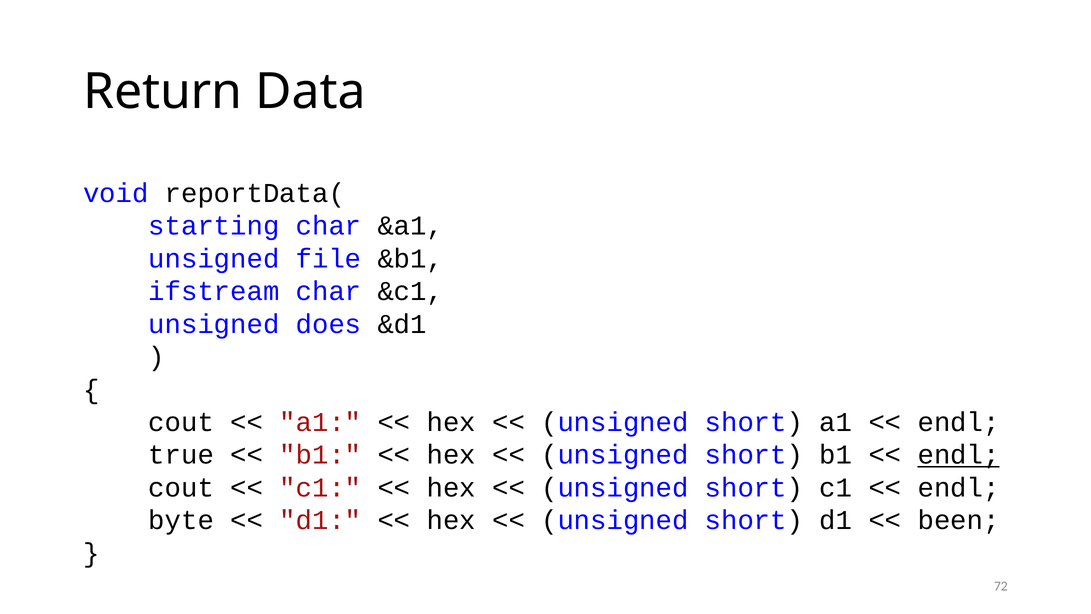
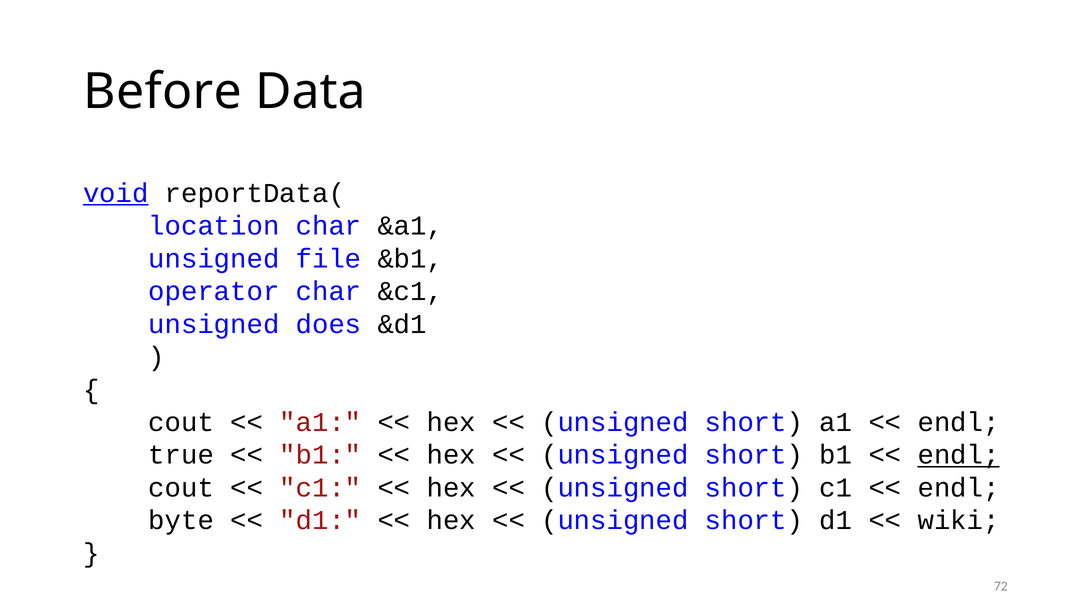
Return: Return -> Before
void underline: none -> present
starting: starting -> location
ifstream: ifstream -> operator
been: been -> wiki
